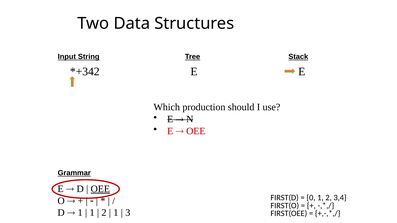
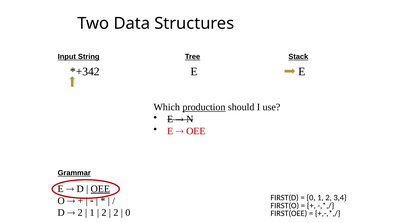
production underline: none -> present
1 at (80, 213): 1 -> 2
1 at (116, 213): 1 -> 2
3 at (128, 213): 3 -> 0
